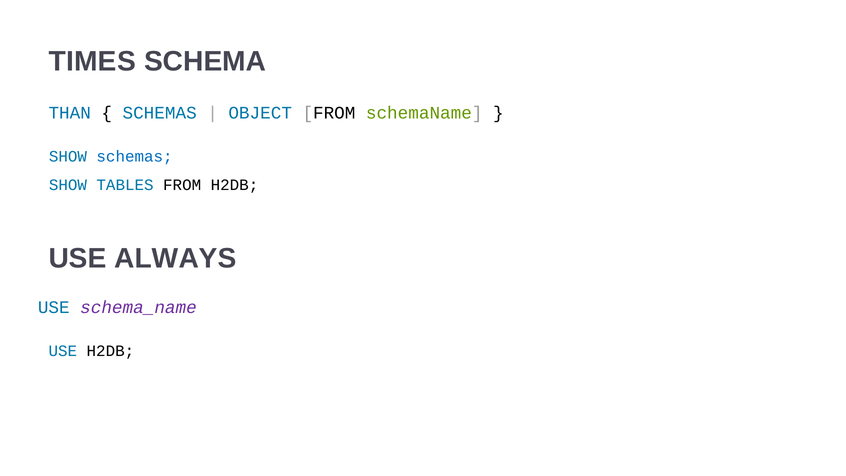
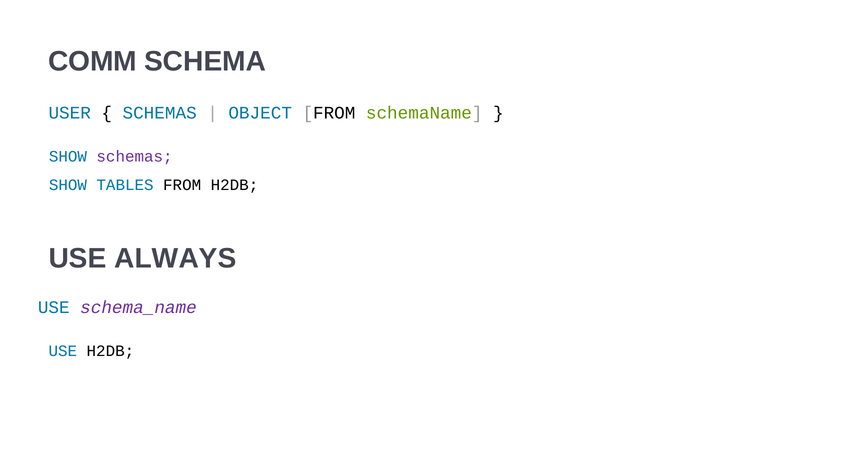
TIMES: TIMES -> COMM
THAN: THAN -> USER
schemas at (135, 156) colour: blue -> purple
